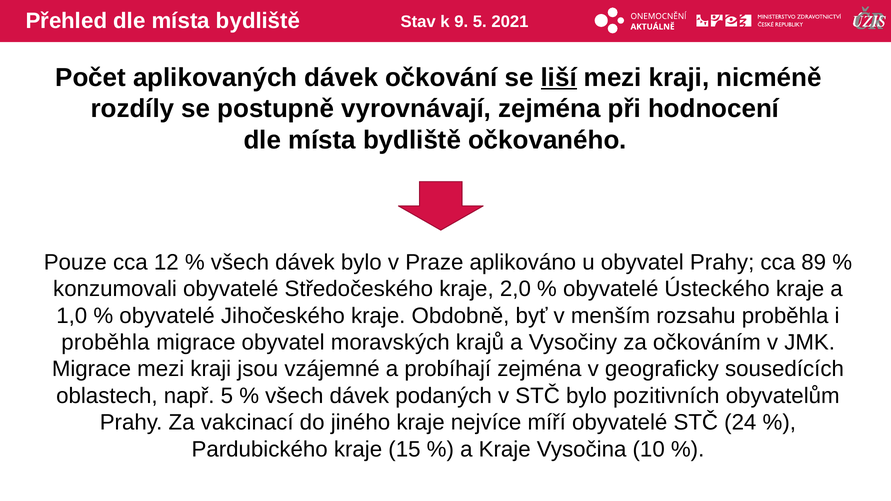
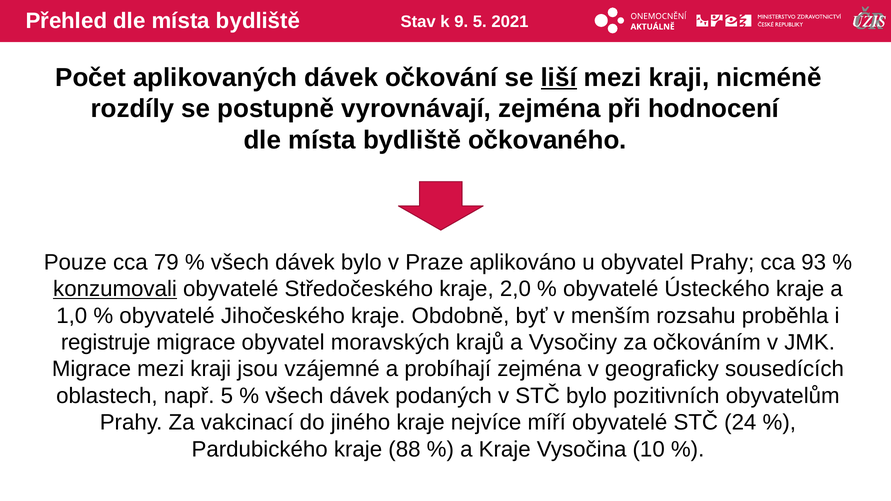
12: 12 -> 79
89: 89 -> 93
konzumovali underline: none -> present
proběhla at (105, 343): proběhla -> registruje
15: 15 -> 88
